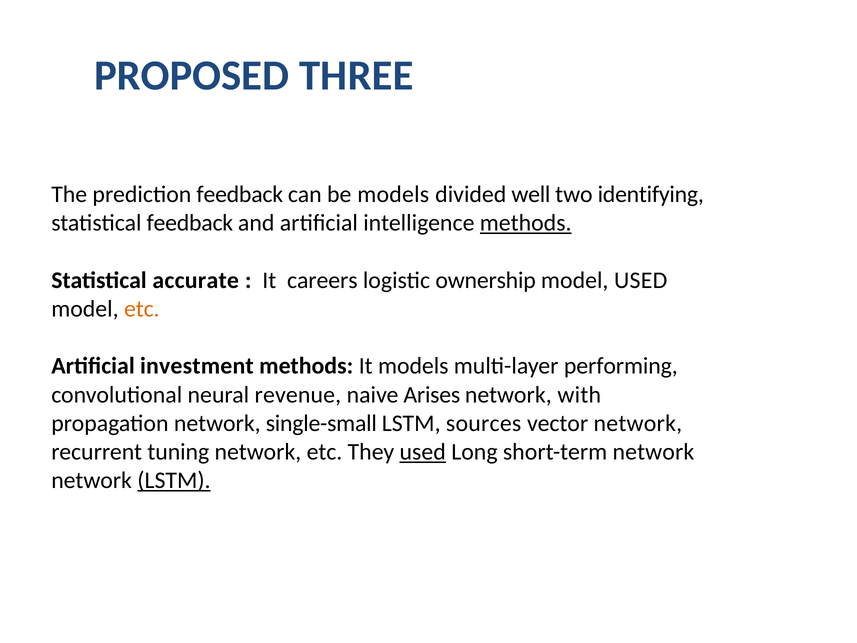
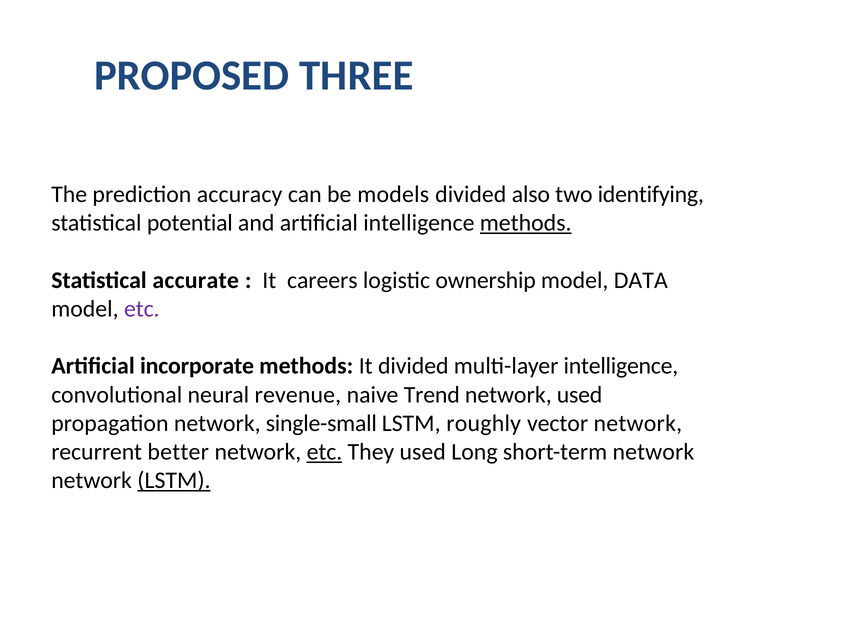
prediction feedback: feedback -> accuracy
well: well -> also
statistical feedback: feedback -> potential
model USED: USED -> DATA
etc at (142, 309) colour: orange -> purple
investment: investment -> incorporate
It models: models -> divided
multi-layer performing: performing -> intelligence
Arises: Arises -> Trend
network with: with -> used
sources: sources -> roughly
tuning: tuning -> better
etc at (324, 452) underline: none -> present
used at (423, 452) underline: present -> none
